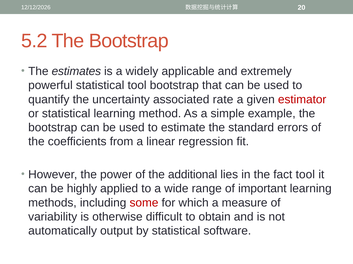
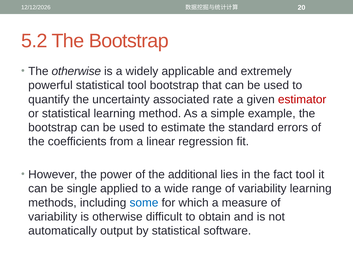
The estimates: estimates -> otherwise
highly: highly -> single
range of important: important -> variability
some colour: red -> blue
